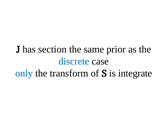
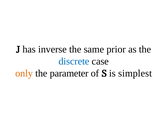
section: section -> inverse
only colour: blue -> orange
transform: transform -> parameter
integrate: integrate -> simplest
